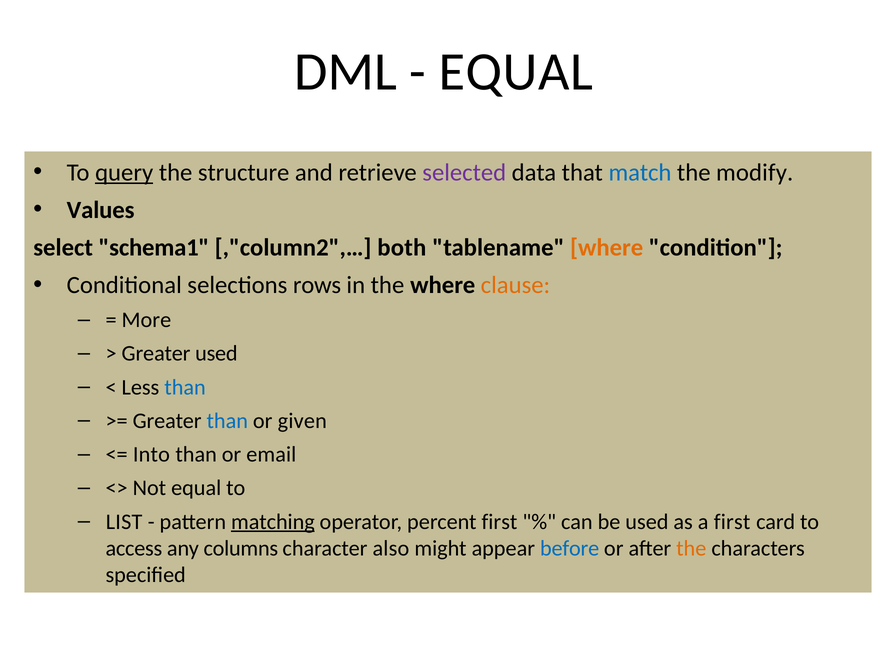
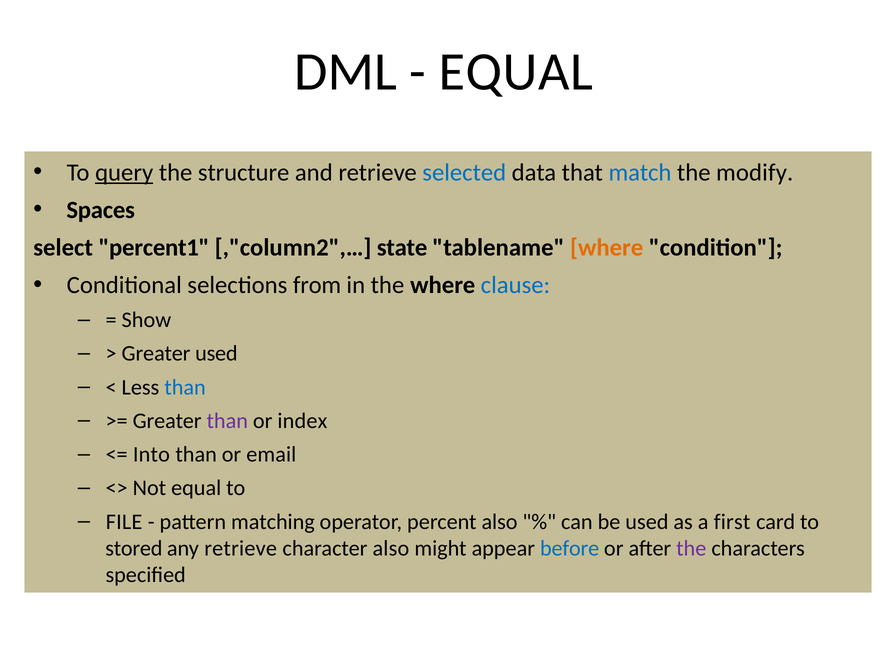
selected colour: purple -> blue
Values: Values -> Spaces
schema1: schema1 -> percent1
both: both -> state
rows: rows -> from
clause colour: orange -> blue
More: More -> Show
than at (227, 421) colour: blue -> purple
given: given -> index
LIST: LIST -> FILE
matching underline: present -> none
percent first: first -> also
access: access -> stored
any columns: columns -> retrieve
the at (691, 548) colour: orange -> purple
